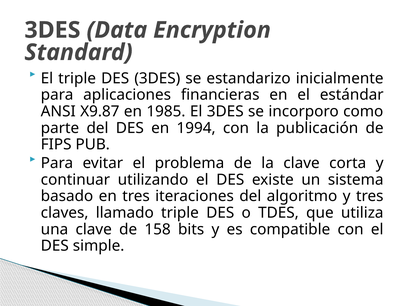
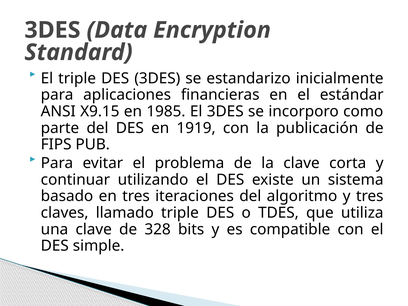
X9.87: X9.87 -> X9.15
1994: 1994 -> 1919
158: 158 -> 328
